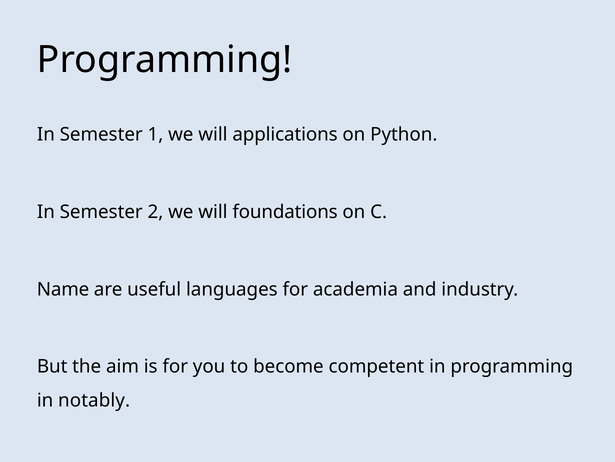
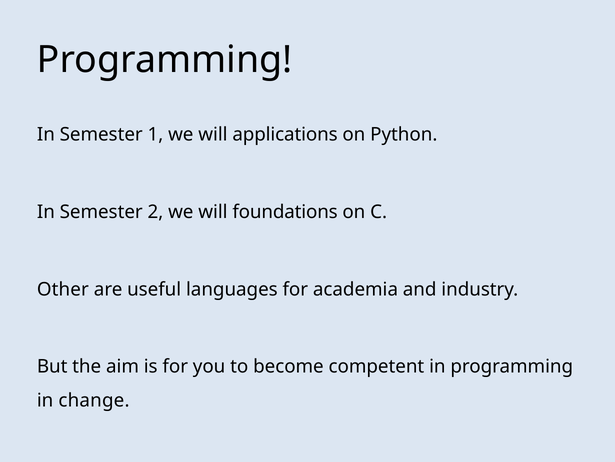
Name: Name -> Other
notably: notably -> change
